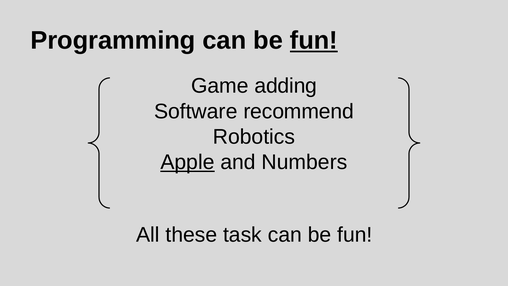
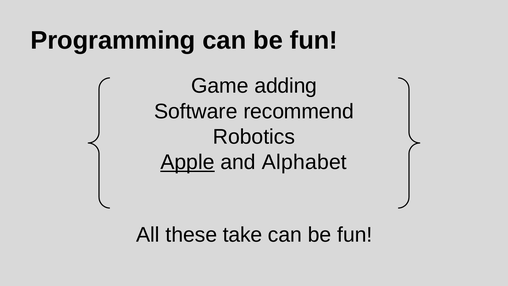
fun at (314, 41) underline: present -> none
Numbers: Numbers -> Alphabet
task: task -> take
